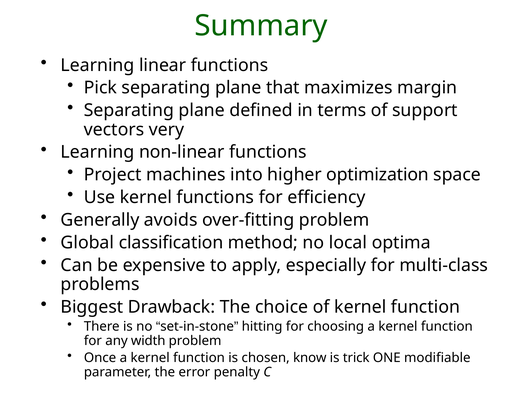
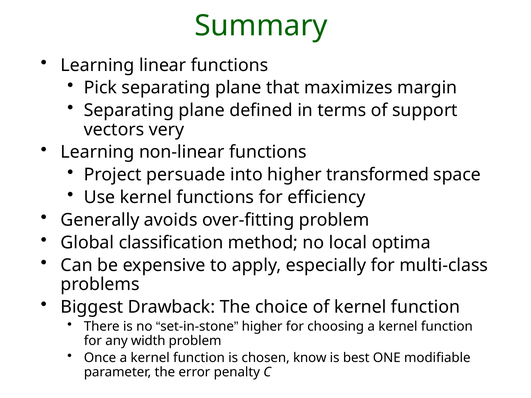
machines: machines -> persuade
optimization: optimization -> transformed
hitting at (262, 327): hitting -> higher
trick: trick -> best
